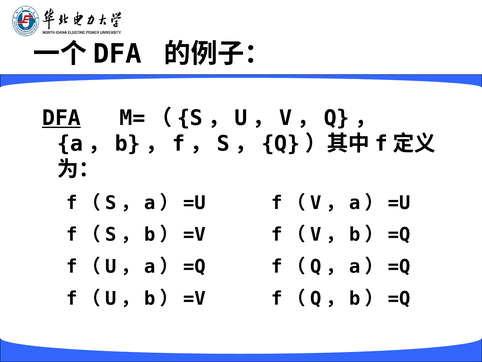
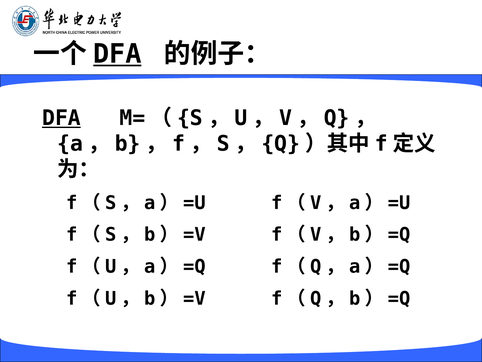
DFA at (117, 54) underline: none -> present
